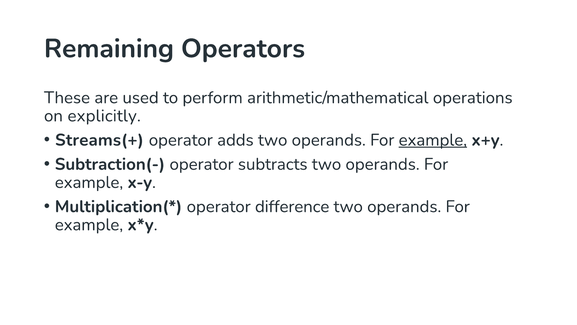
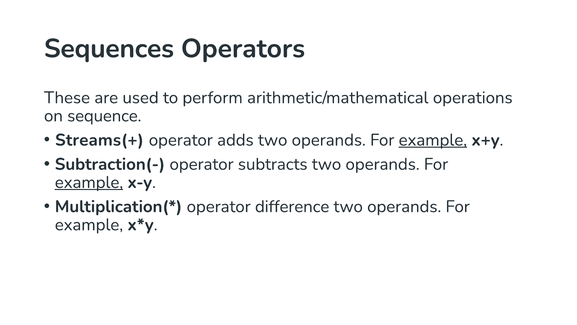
Remaining: Remaining -> Sequences
explicitly: explicitly -> sequence
example at (89, 182) underline: none -> present
